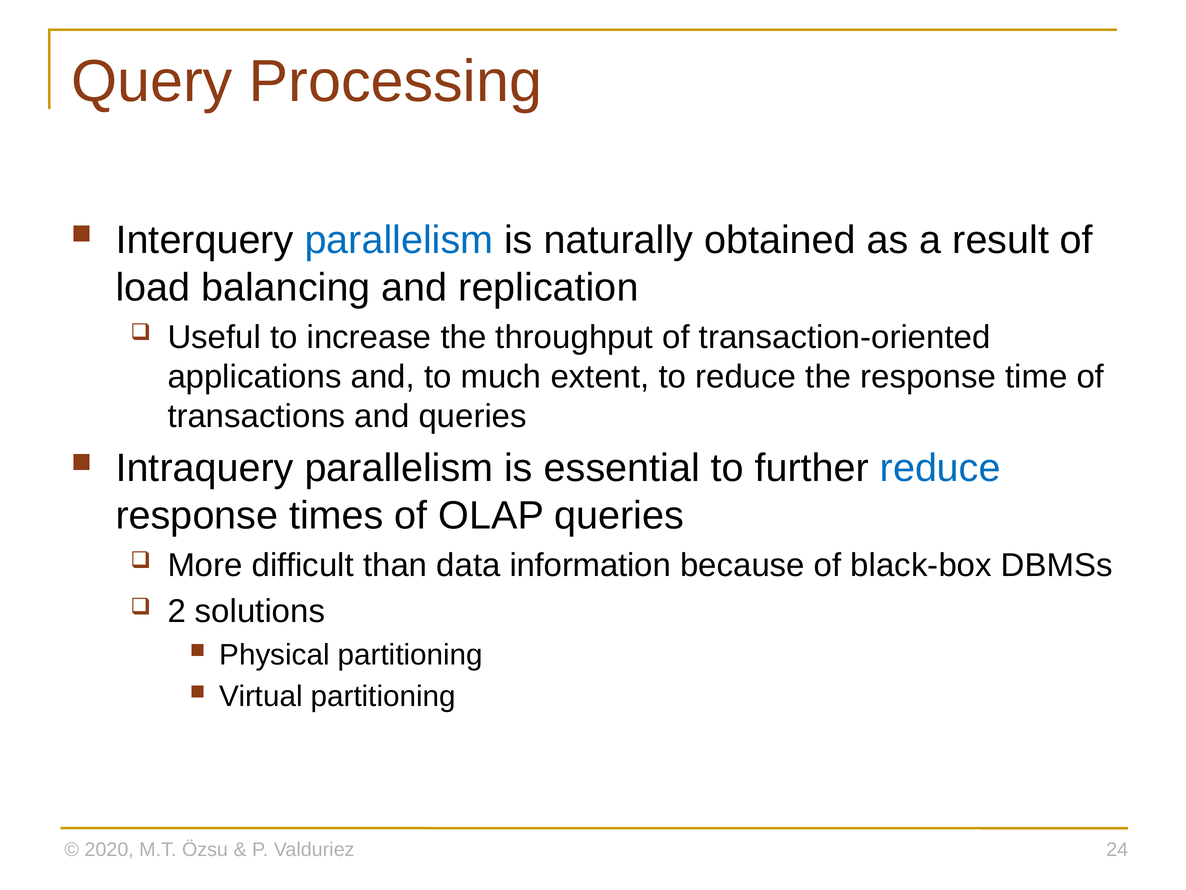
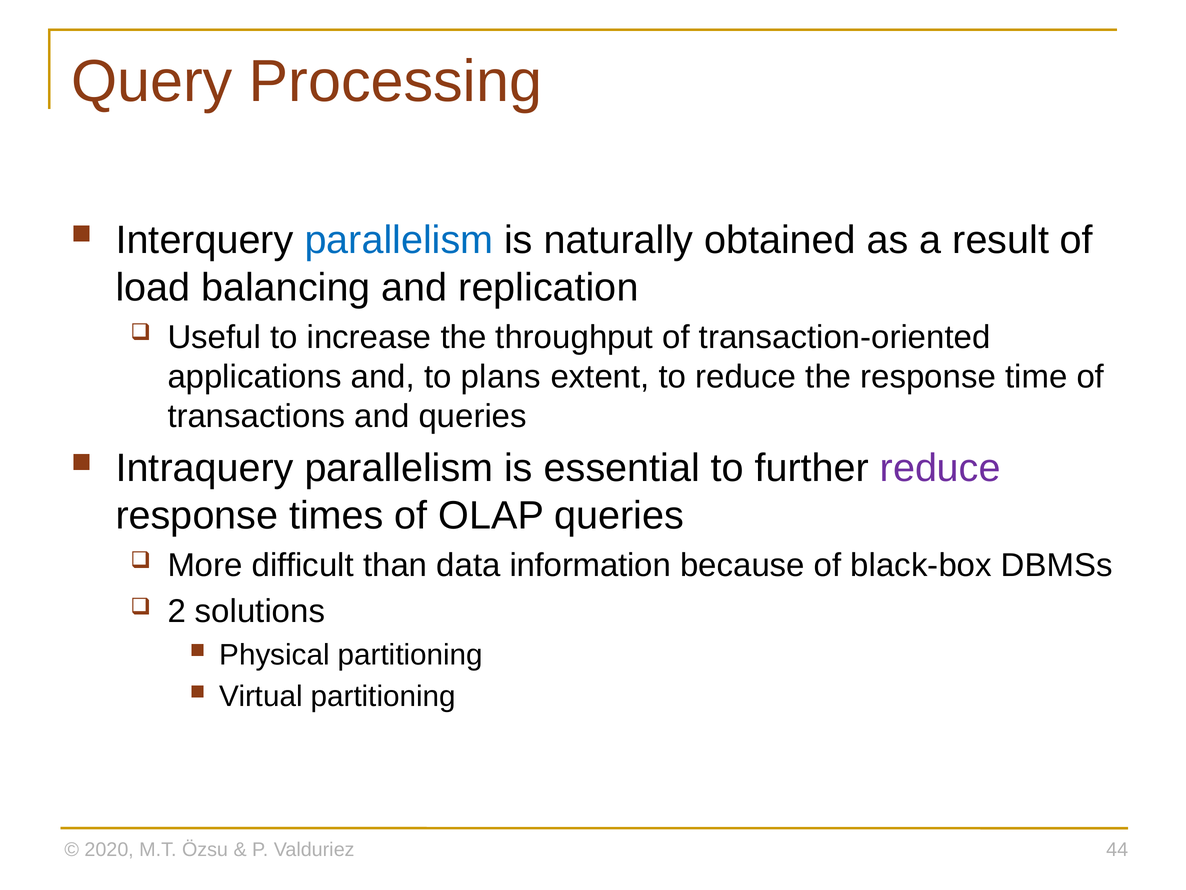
much: much -> plans
reduce at (940, 468) colour: blue -> purple
24: 24 -> 44
